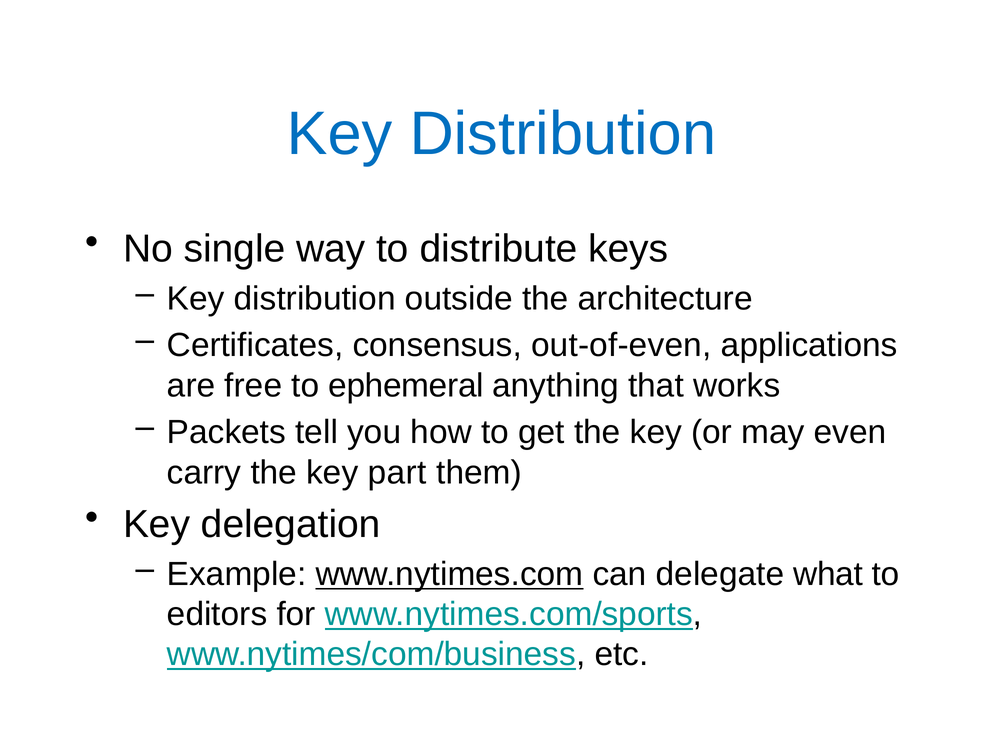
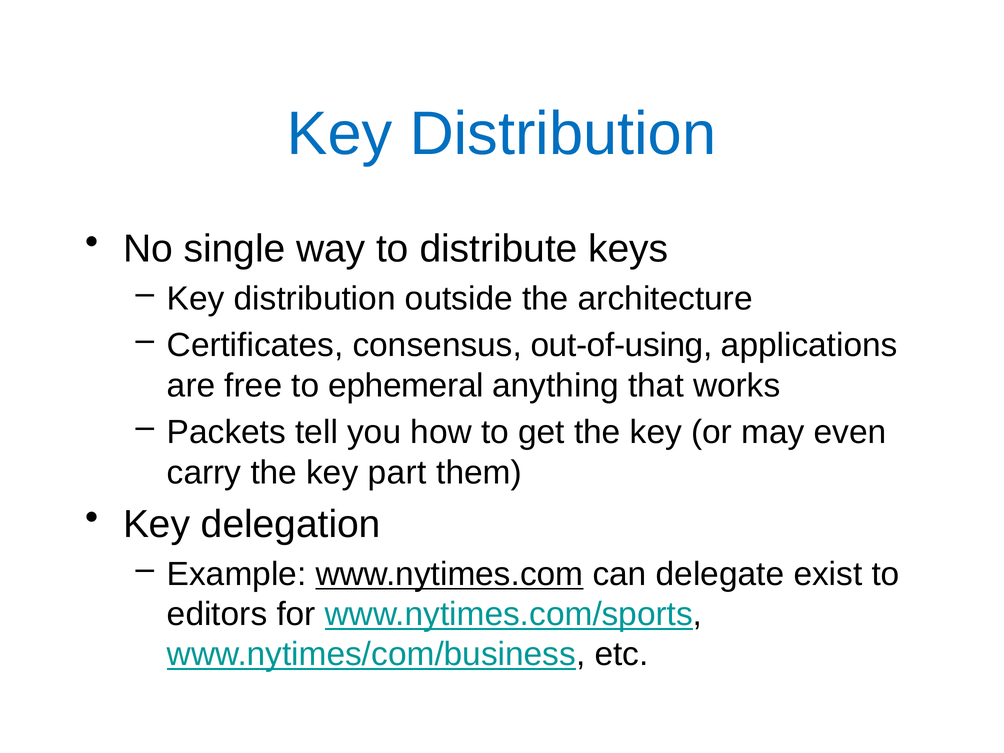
out-of-even: out-of-even -> out-of-using
what: what -> exist
